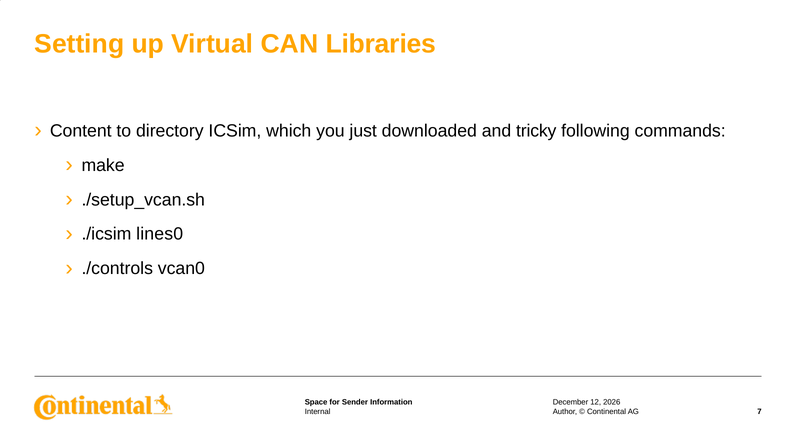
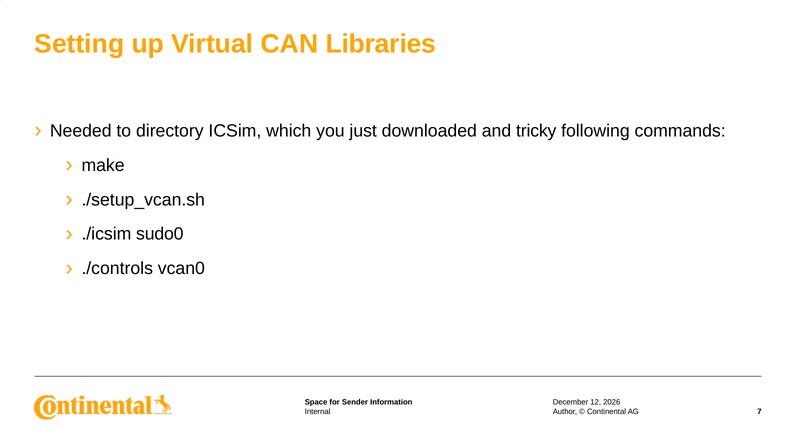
Content: Content -> Needed
lines0: lines0 -> sudo0
